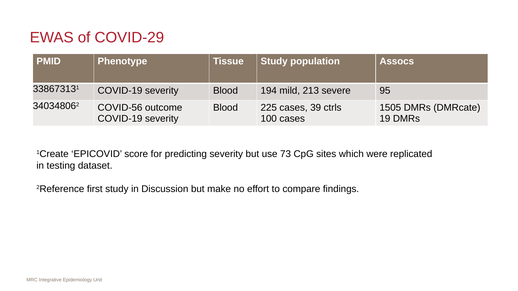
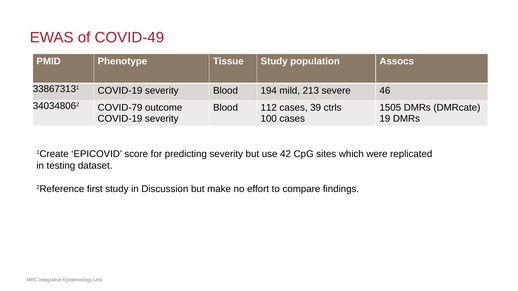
COVID-29: COVID-29 -> COVID-49
95: 95 -> 46
COVID-56: COVID-56 -> COVID-79
225: 225 -> 112
73: 73 -> 42
